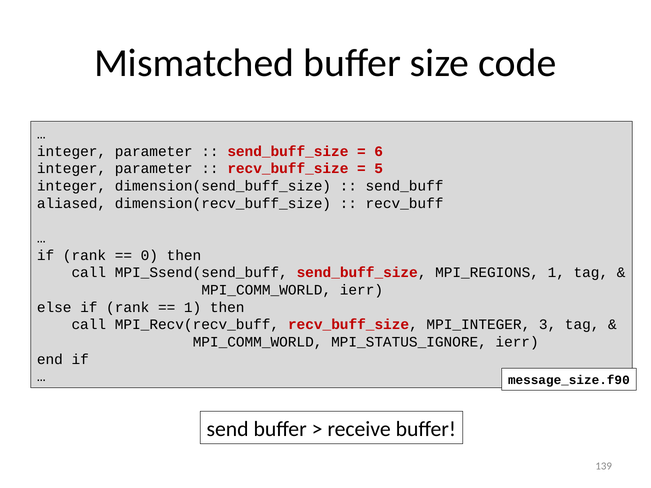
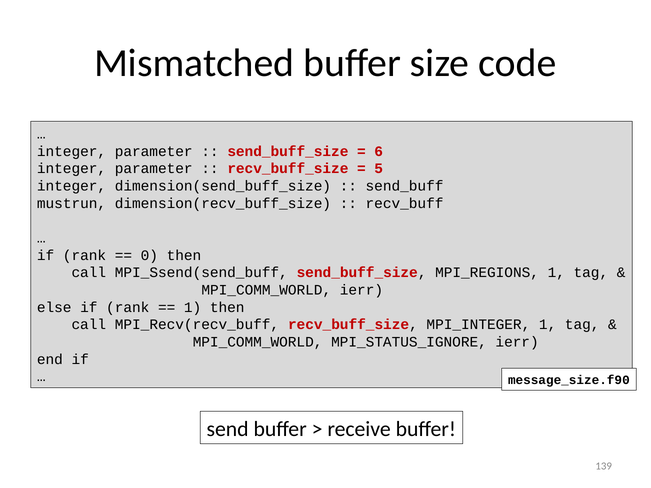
aliased: aliased -> mustrun
MPI_INTEGER 3: 3 -> 1
